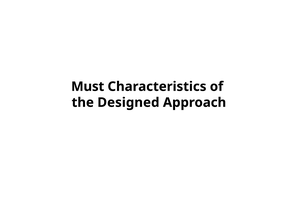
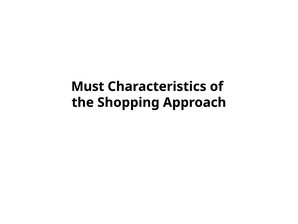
Designed: Designed -> Shopping
